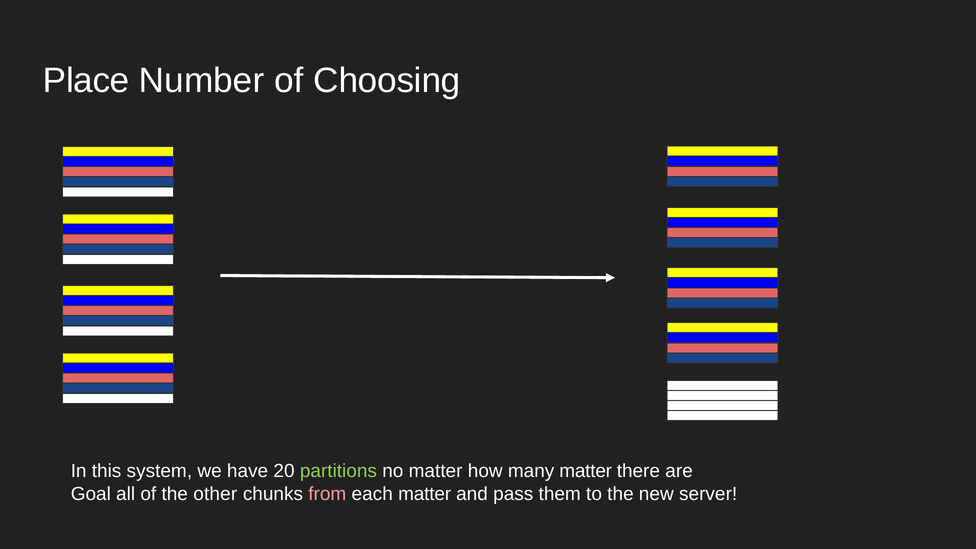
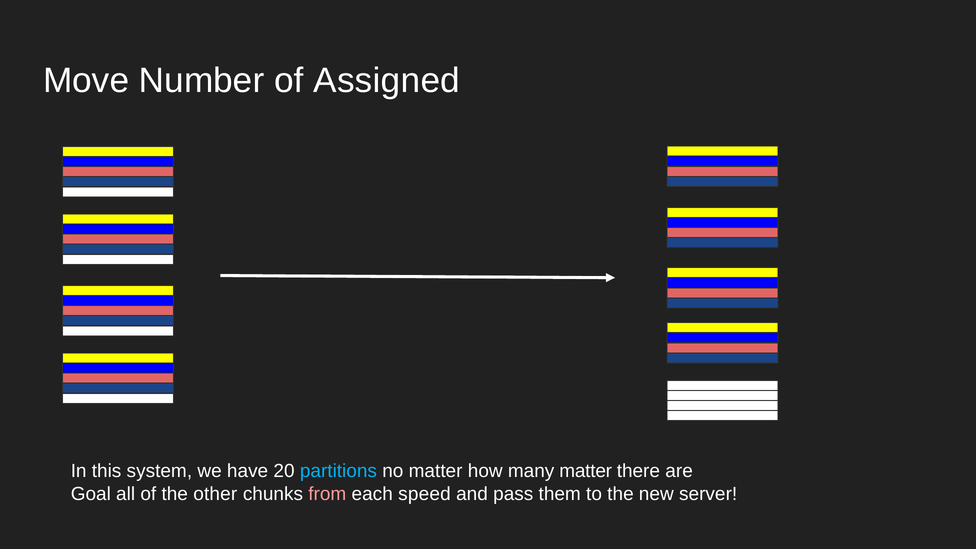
Place: Place -> Move
Choosing: Choosing -> Assigned
partitions colour: light green -> light blue
each matter: matter -> speed
